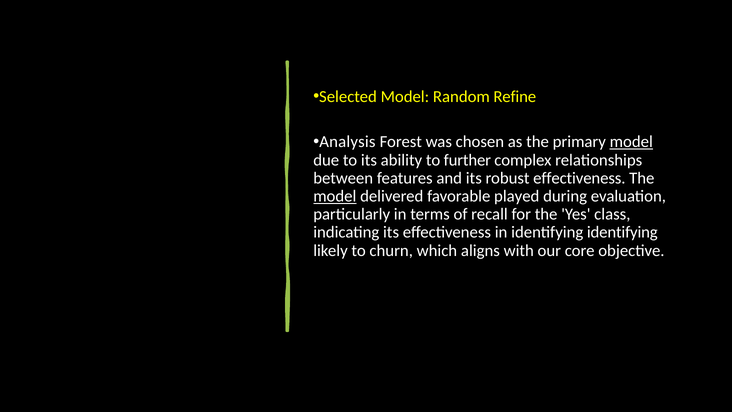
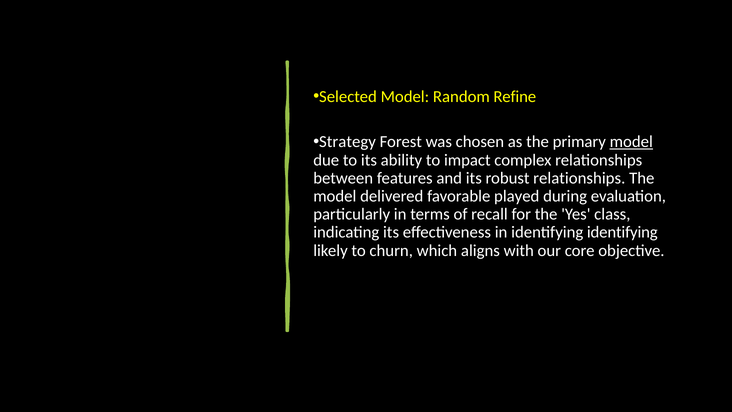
Analysis: Analysis -> Strategy
further: further -> impact
robust effectiveness: effectiveness -> relationships
model at (335, 196) underline: present -> none
